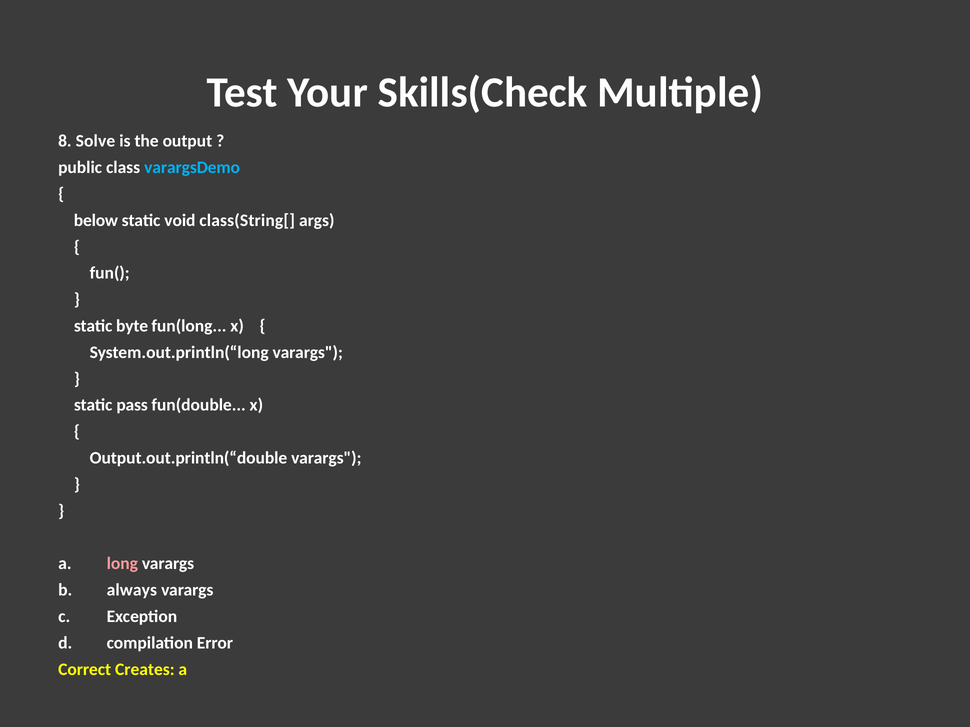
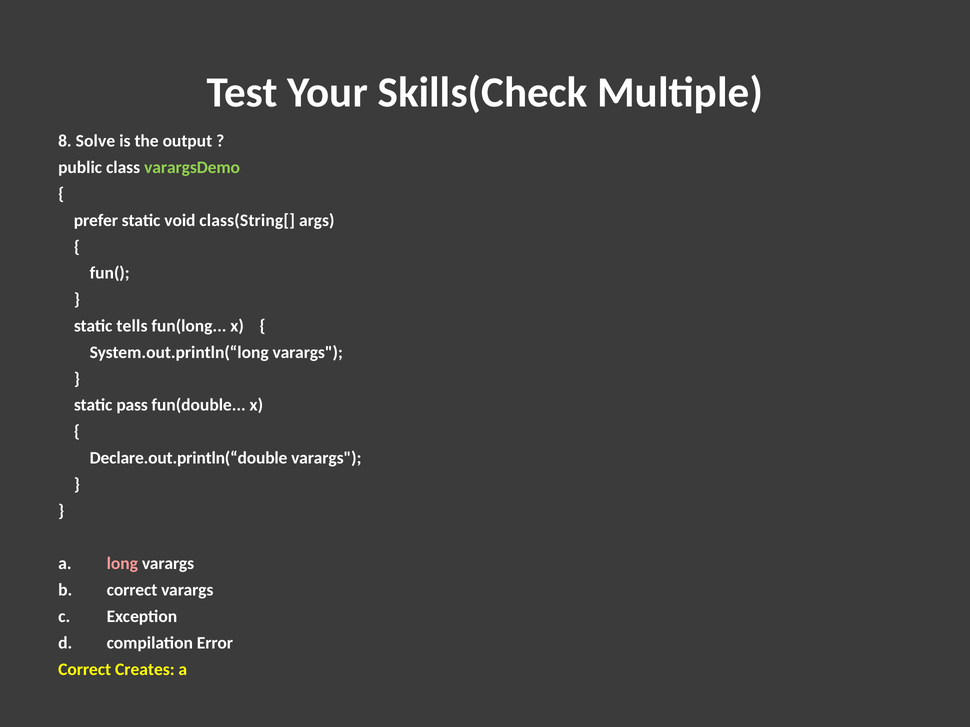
varargsDemo colour: light blue -> light green
below: below -> prefer
byte: byte -> tells
Output.out.println(“double: Output.out.println(“double -> Declare.out.println(“double
always at (132, 590): always -> correct
